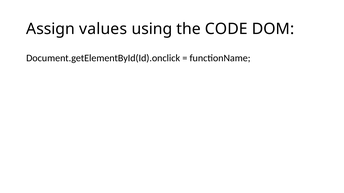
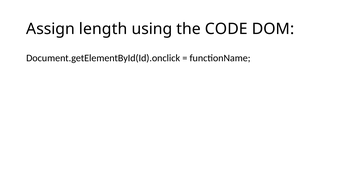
values: values -> length
